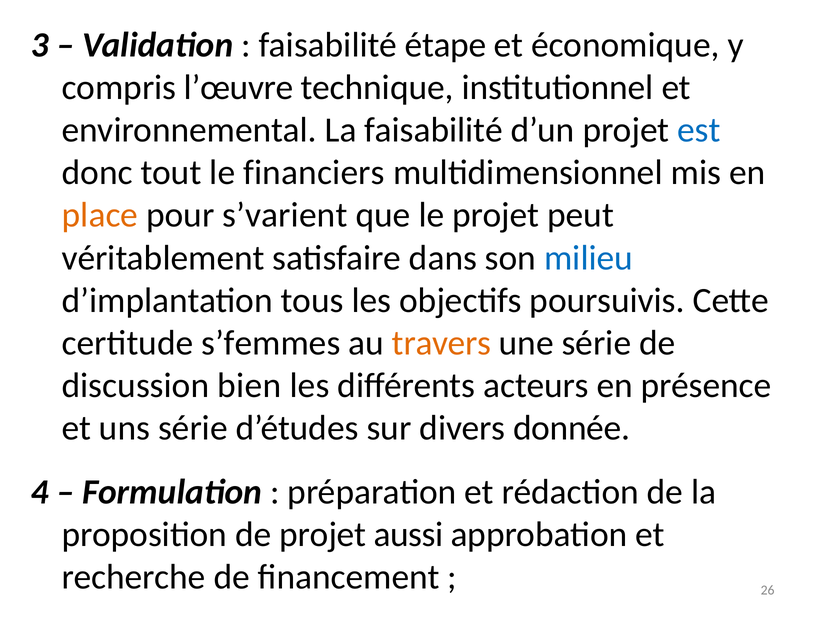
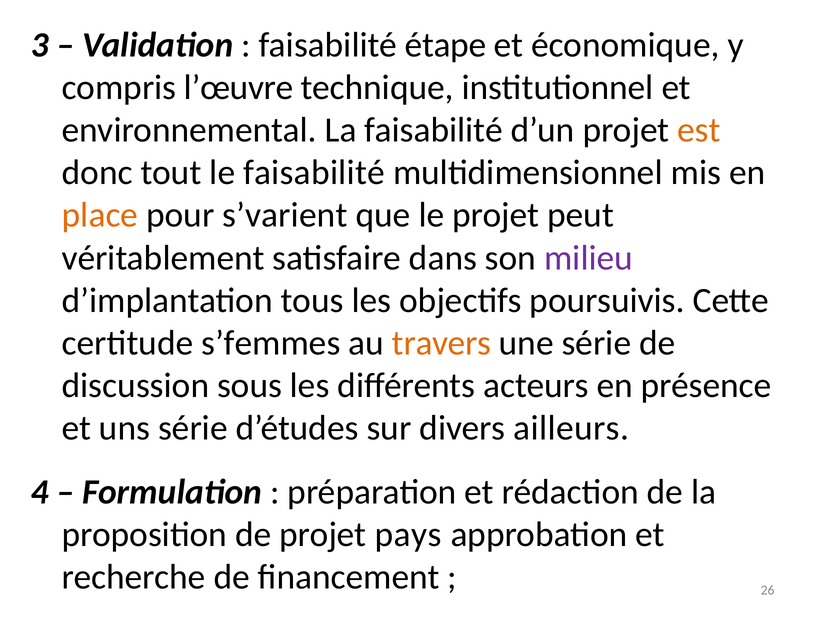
est colour: blue -> orange
le financiers: financiers -> faisabilité
milieu colour: blue -> purple
bien: bien -> sous
donnée: donnée -> ailleurs
aussi: aussi -> pays
